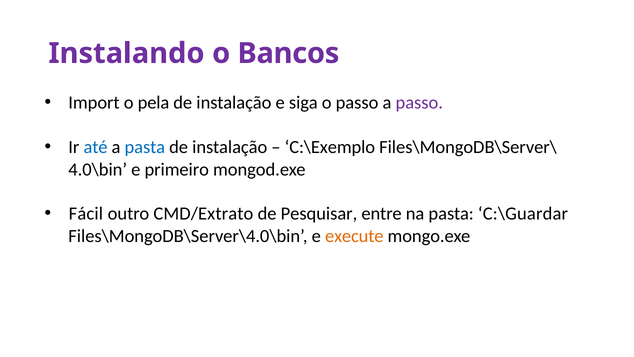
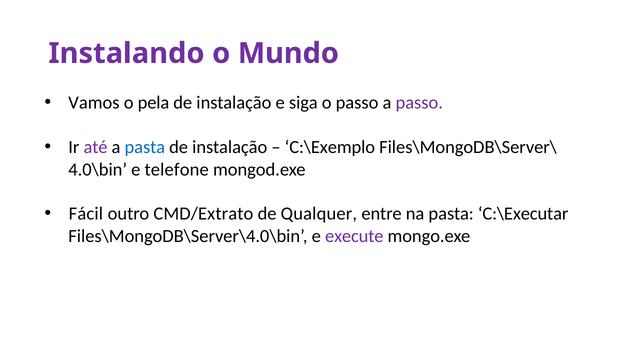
Bancos: Bancos -> Mundo
Import: Import -> Vamos
até colour: blue -> purple
primeiro: primeiro -> telefone
Pesquisar: Pesquisar -> Qualquer
C:\Guardar: C:\Guardar -> C:\Executar
execute colour: orange -> purple
